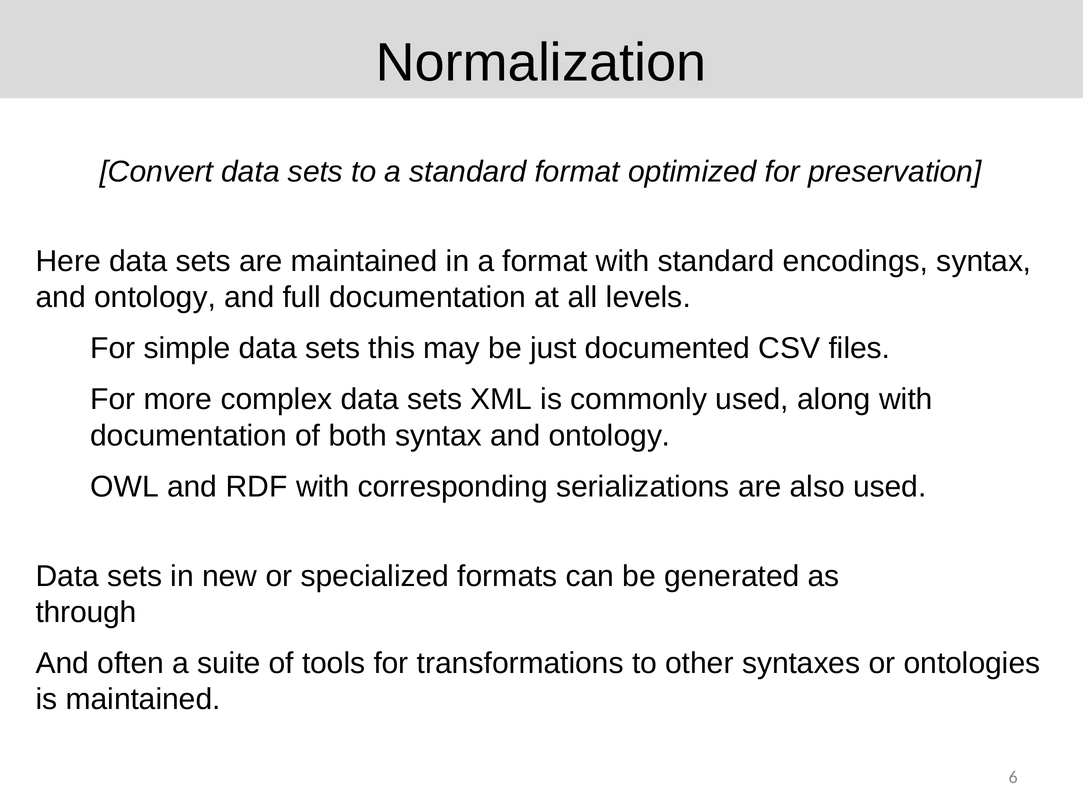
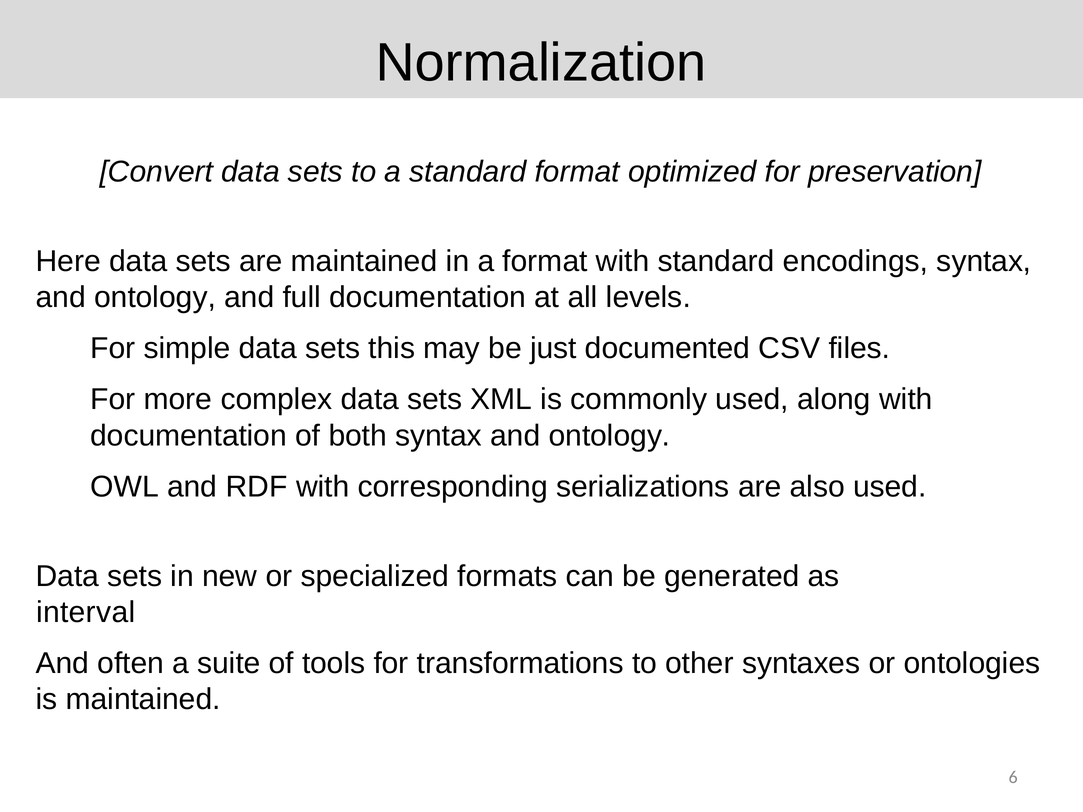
through: through -> interval
